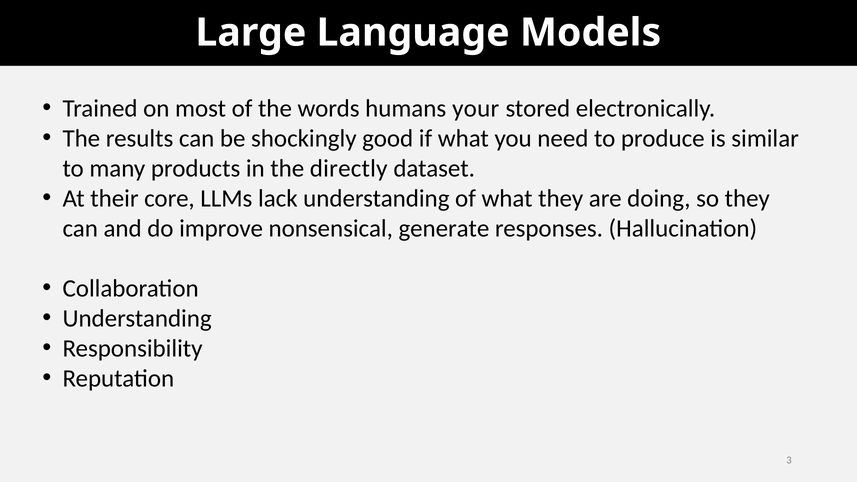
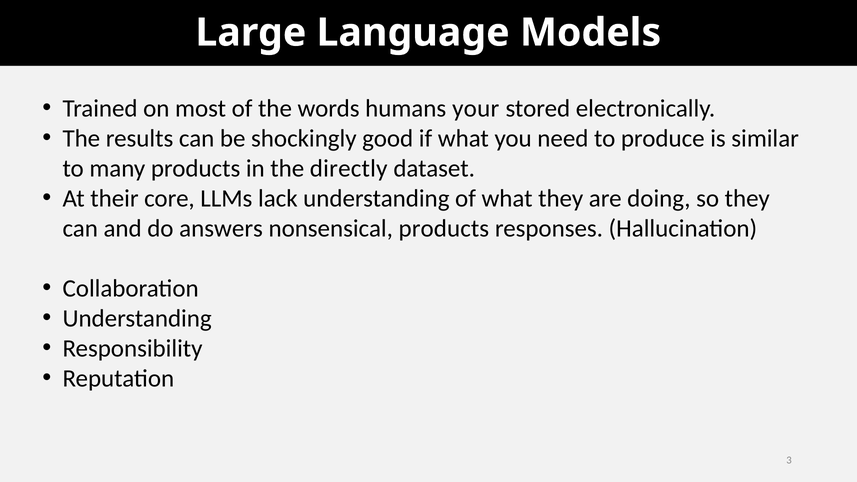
improve: improve -> answers
nonsensical generate: generate -> products
